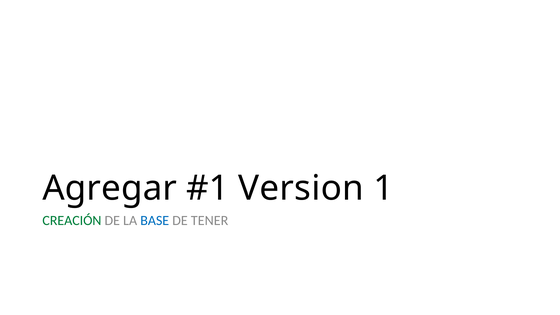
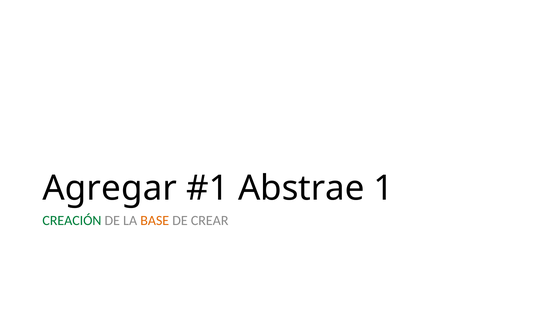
Version: Version -> Abstrae
BASE colour: blue -> orange
TENER: TENER -> CREAR
